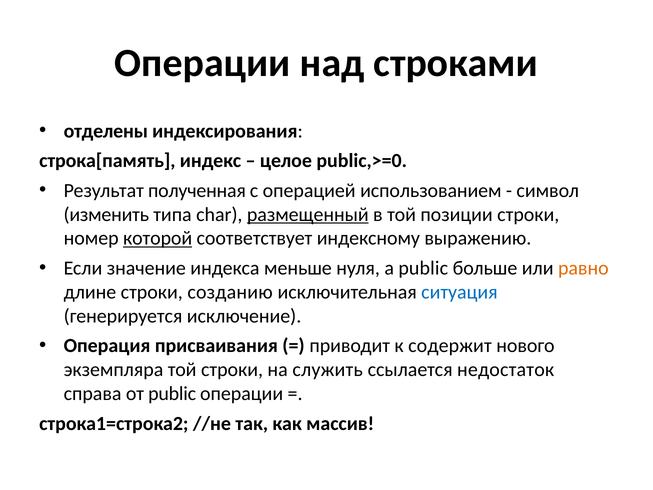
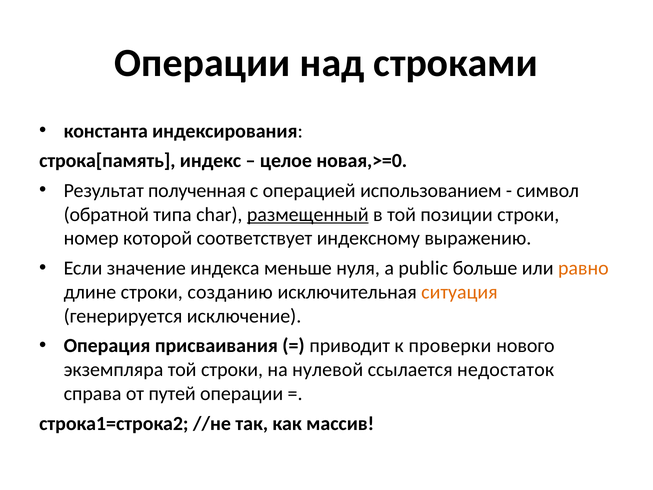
отделены: отделены -> константа
public,>=0: public,>=0 -> новая,>=0
изменить: изменить -> обратной
которой underline: present -> none
ситуация colour: blue -> orange
содержит: содержит -> проверки
служить: служить -> нулевой
от public: public -> путей
